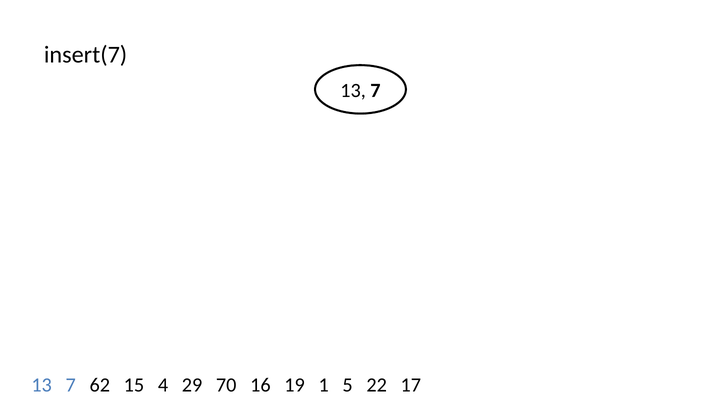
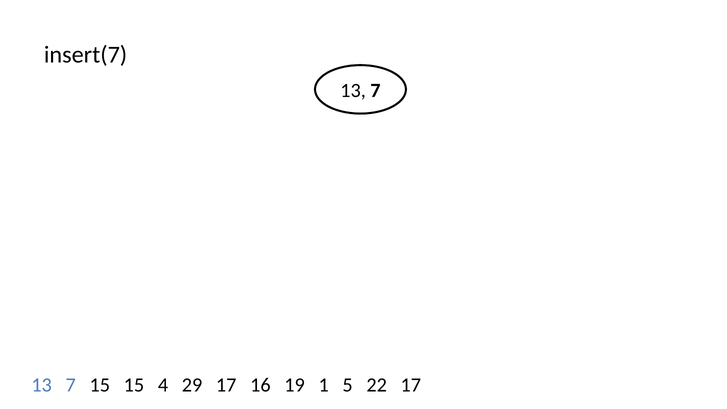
7 62: 62 -> 15
29 70: 70 -> 17
